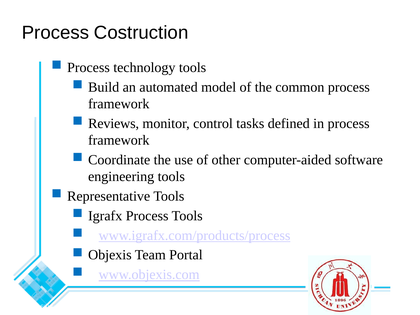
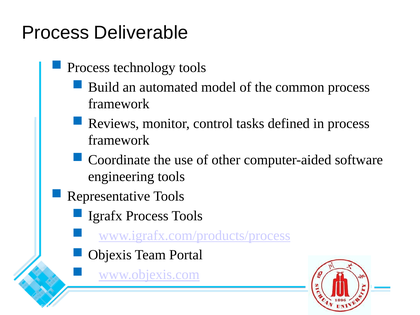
Costruction: Costruction -> Deliverable
